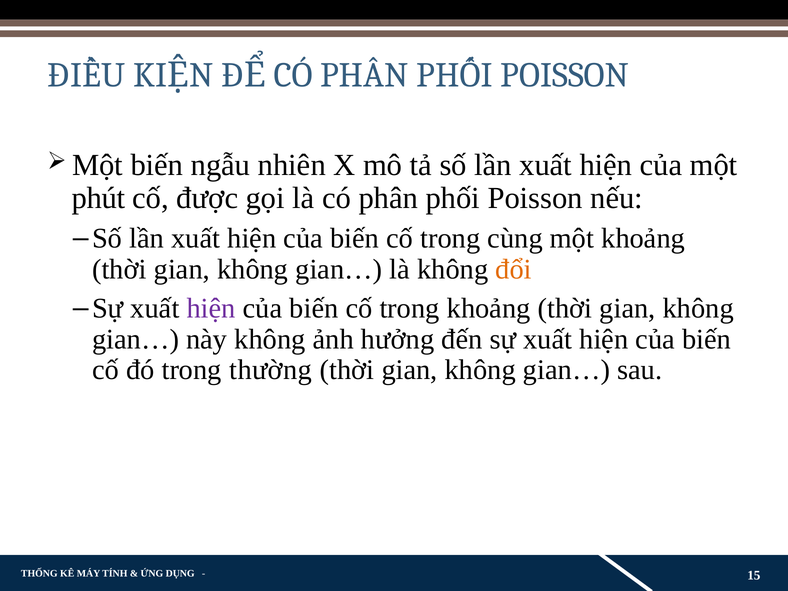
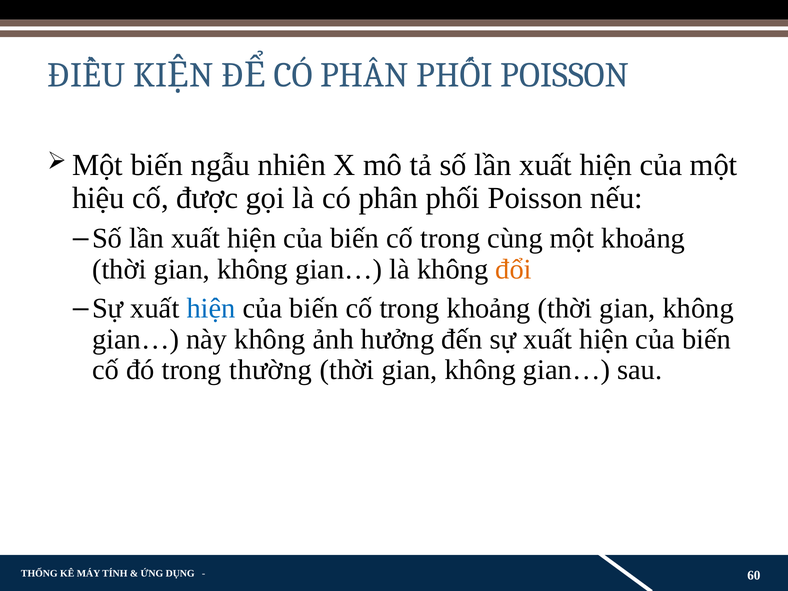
phút: phút -> hiệu
hiện at (211, 308) colour: purple -> blue
15: 15 -> 60
